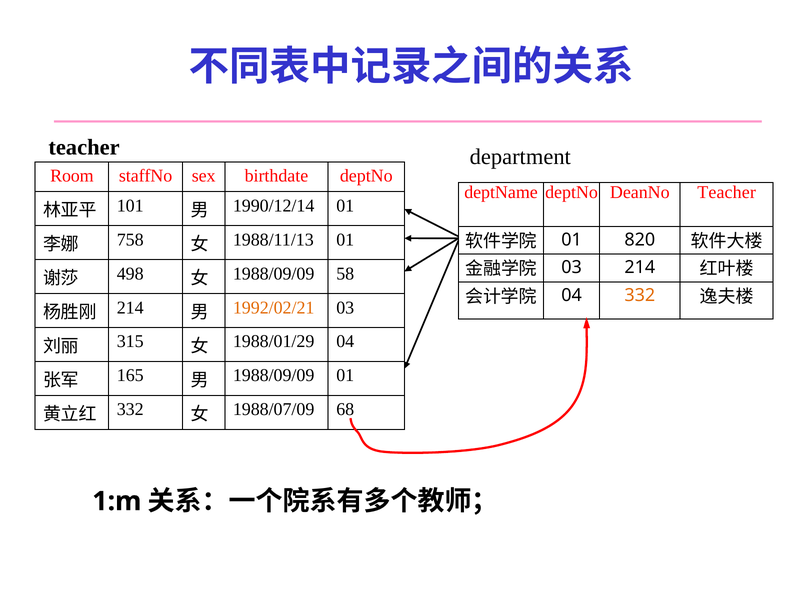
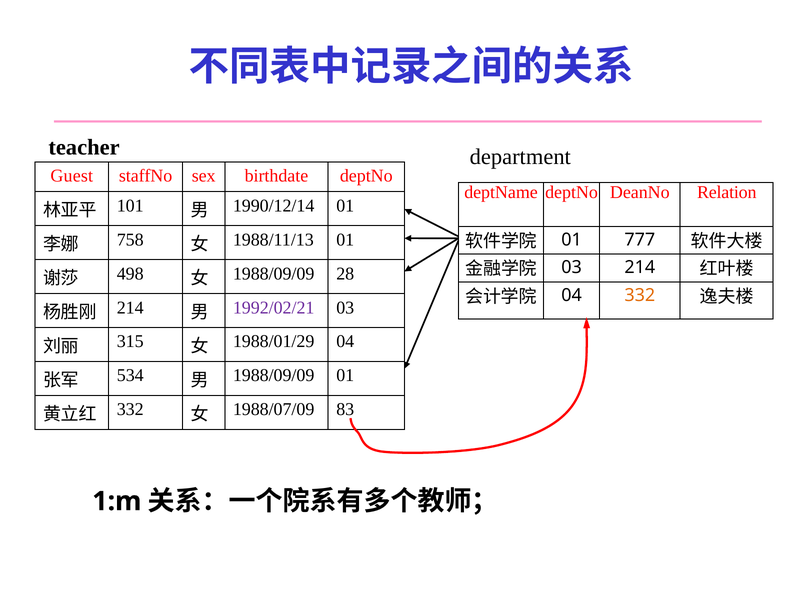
Room: Room -> Guest
DeanNo Teacher: Teacher -> Relation
820: 820 -> 777
58: 58 -> 28
1992/02/21 colour: orange -> purple
165: 165 -> 534
68: 68 -> 83
